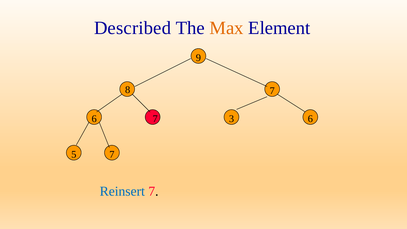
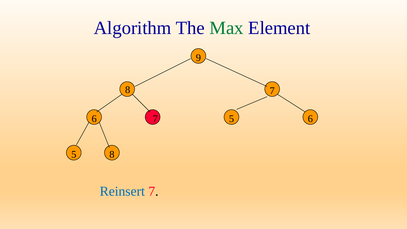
Described: Described -> Algorithm
Max colour: orange -> green
3 at (232, 119): 3 -> 5
5 7: 7 -> 8
